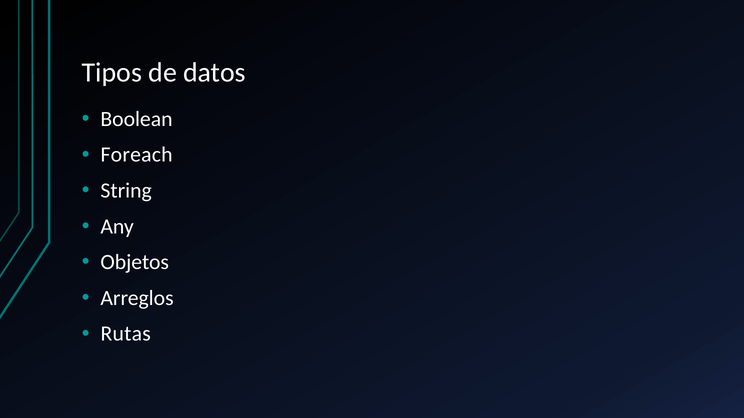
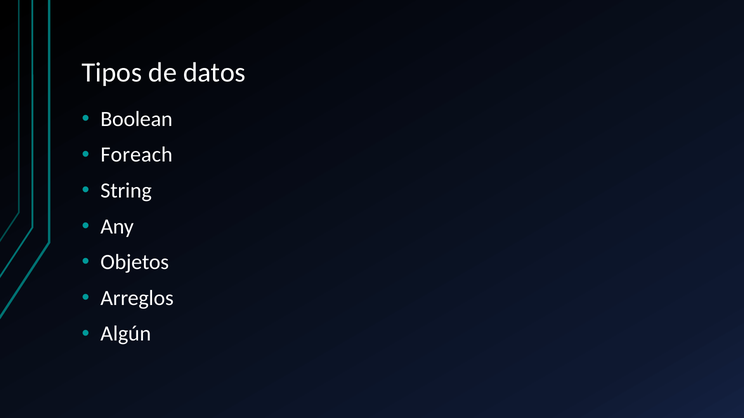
Rutas: Rutas -> Algún
